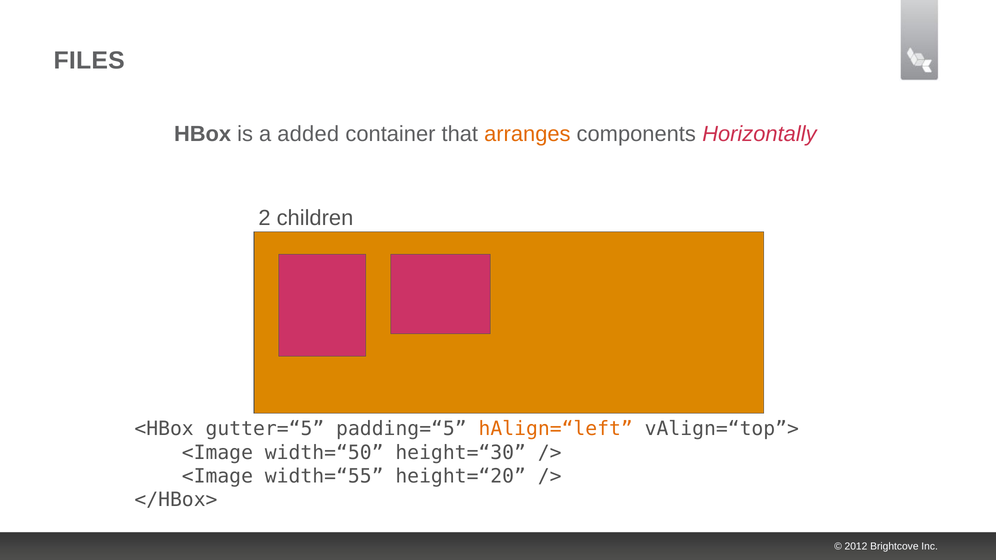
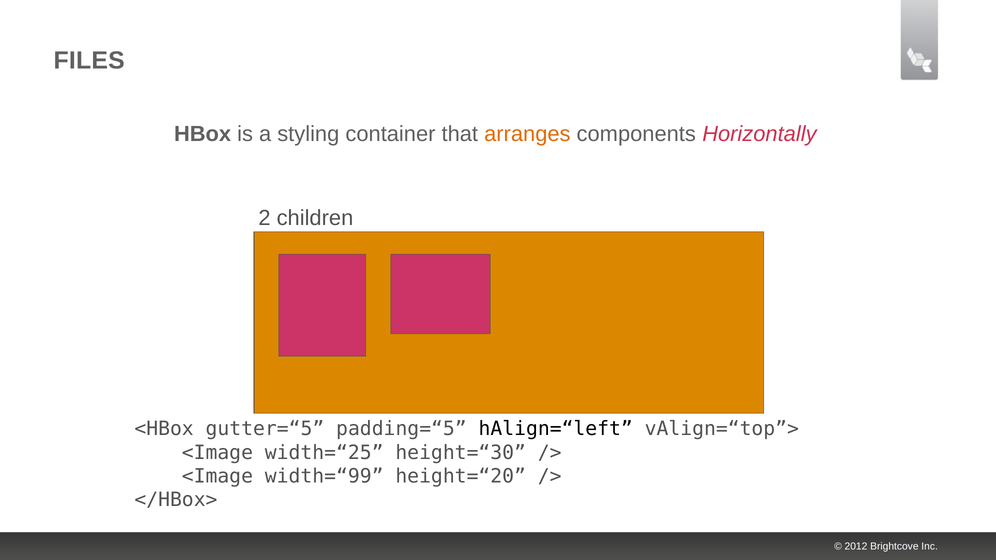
added: added -> styling
hAlign=“left colour: orange -> black
width=“50: width=“50 -> width=“25
width=“55: width=“55 -> width=“99
